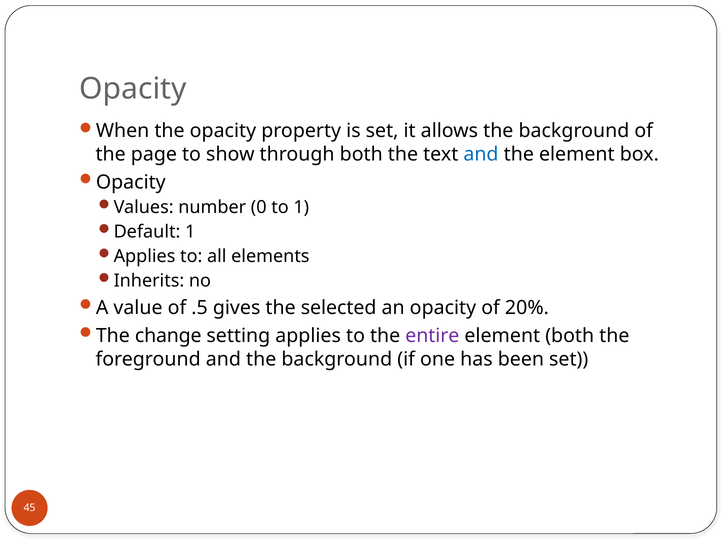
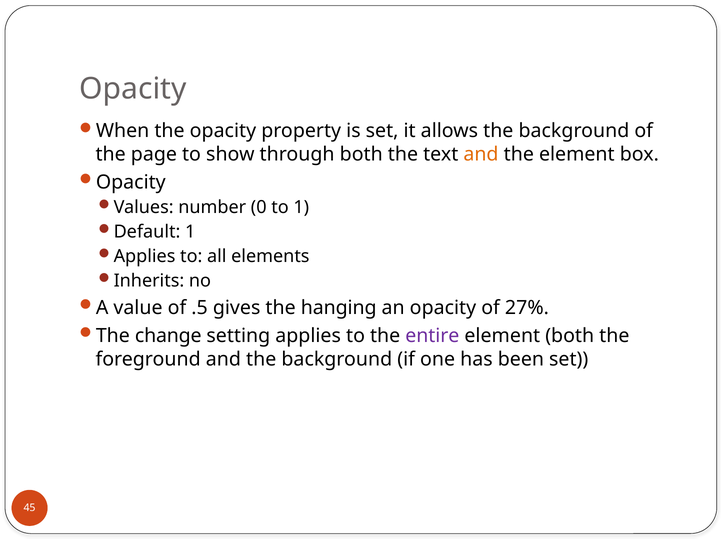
and at (481, 155) colour: blue -> orange
selected: selected -> hanging
20%: 20% -> 27%
